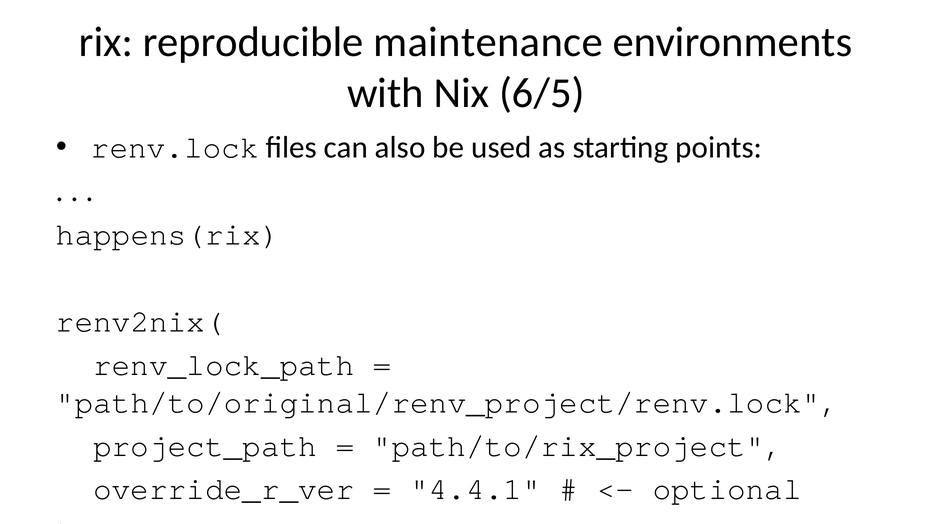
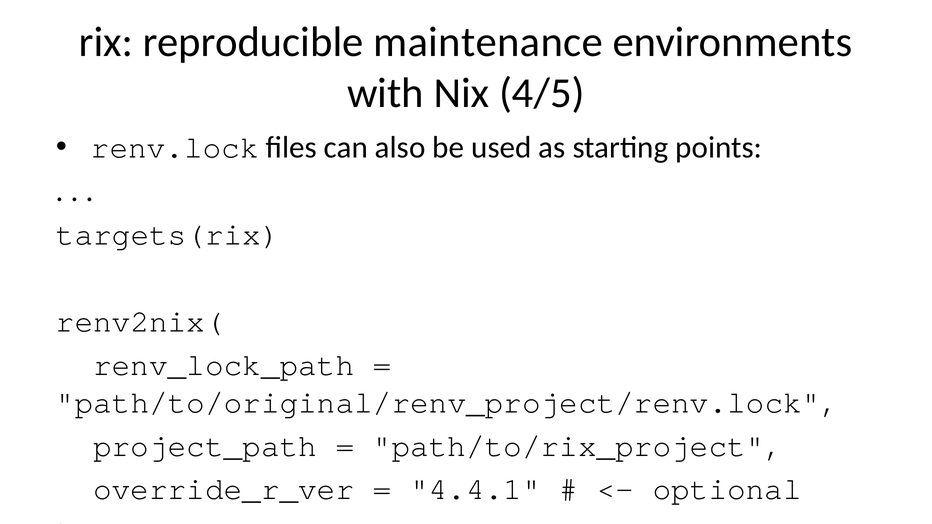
6/5: 6/5 -> 4/5
happens(rix: happens(rix -> targets(rix
